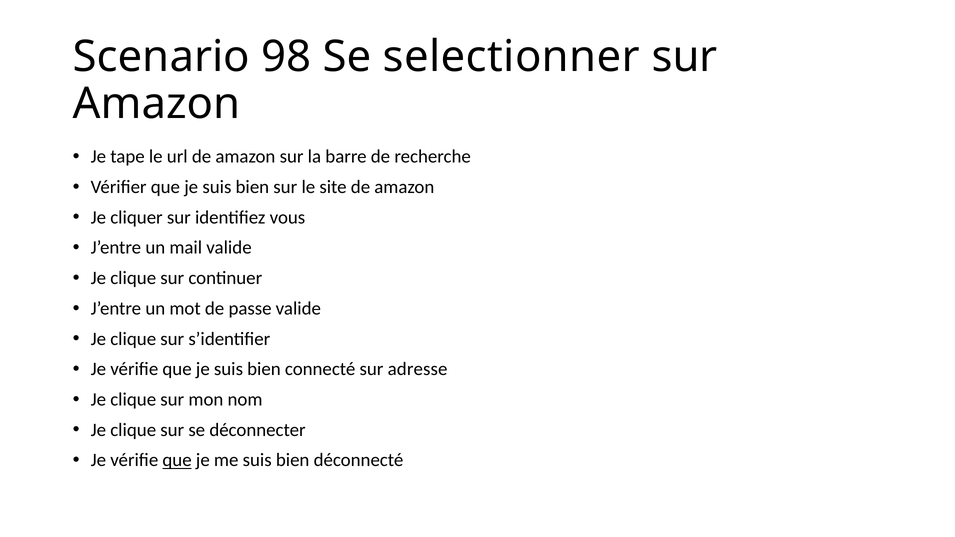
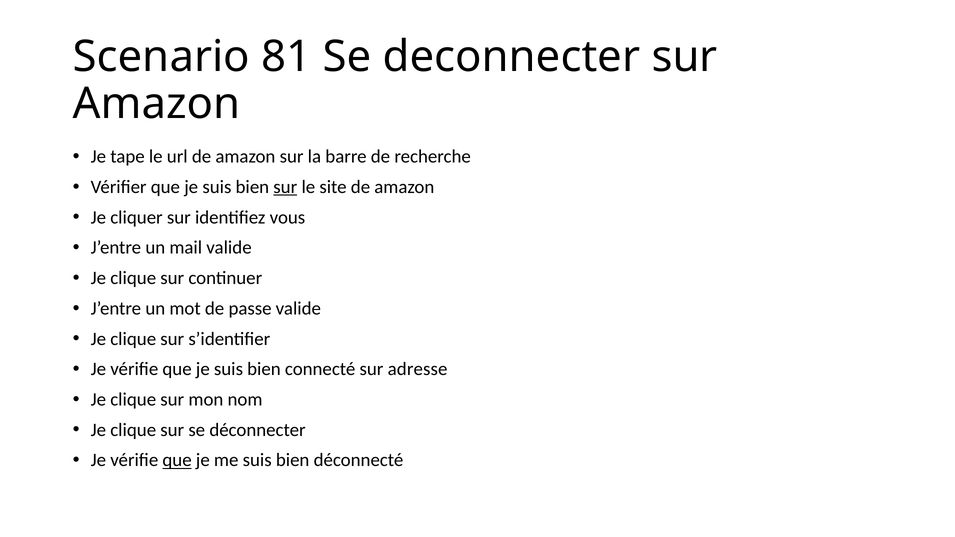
98: 98 -> 81
selectionner: selectionner -> deconnecter
sur at (285, 187) underline: none -> present
